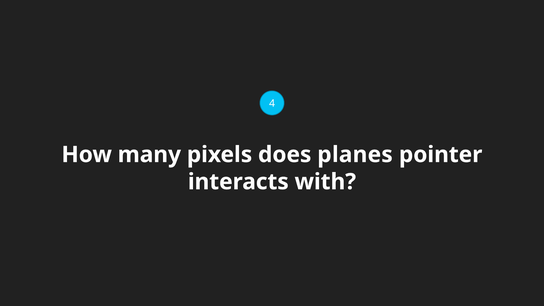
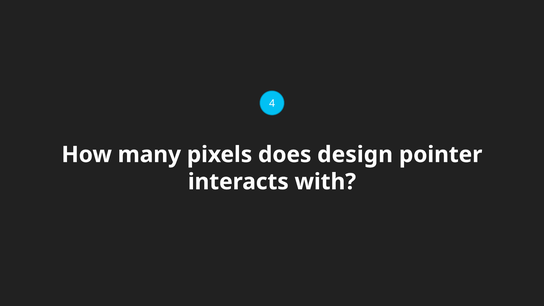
planes: planes -> design
